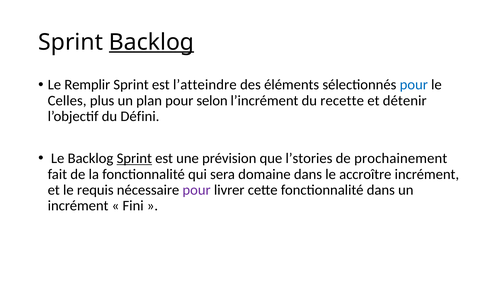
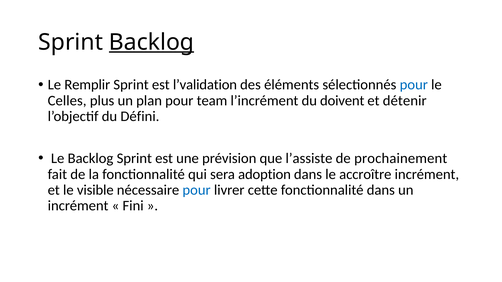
l’atteindre: l’atteindre -> l’validation
selon: selon -> team
recette: recette -> doivent
Sprint at (134, 159) underline: present -> none
l’stories: l’stories -> l’assiste
domaine: domaine -> adoption
requis: requis -> visible
pour at (197, 190) colour: purple -> blue
